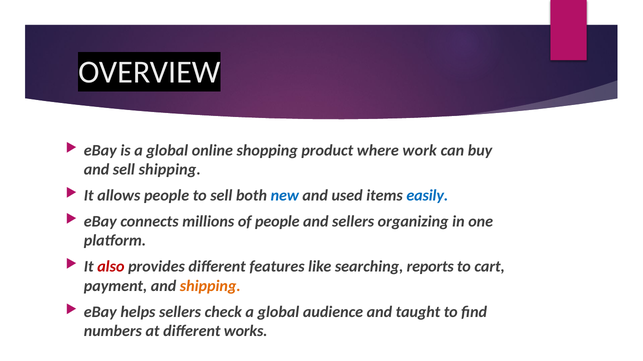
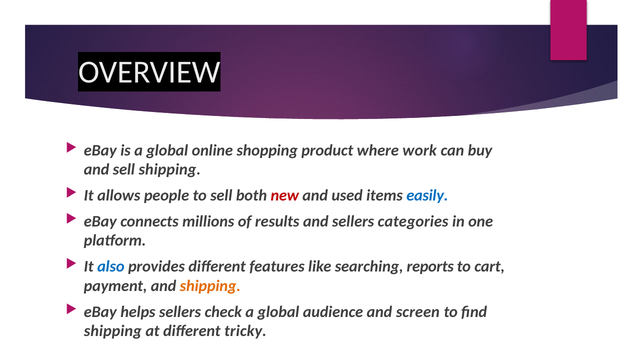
new colour: blue -> red
of people: people -> results
organizing: organizing -> categories
also colour: red -> blue
taught: taught -> screen
numbers at (113, 332): numbers -> shipping
works: works -> tricky
